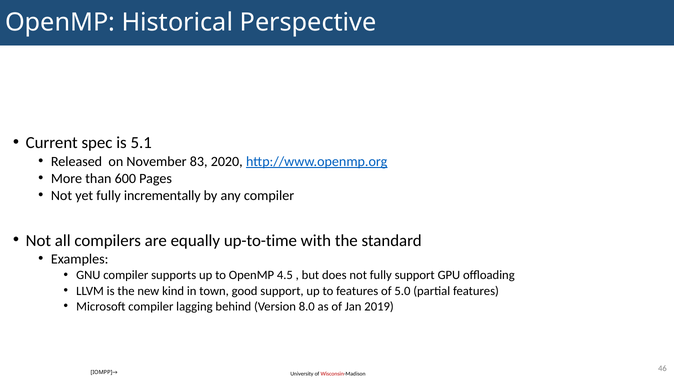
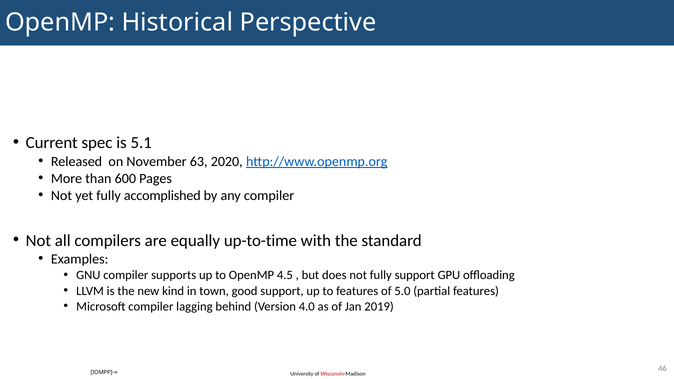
83: 83 -> 63
incrementally: incrementally -> accomplished
8.0: 8.0 -> 4.0
